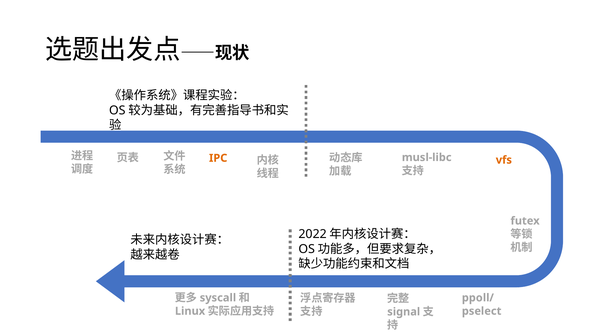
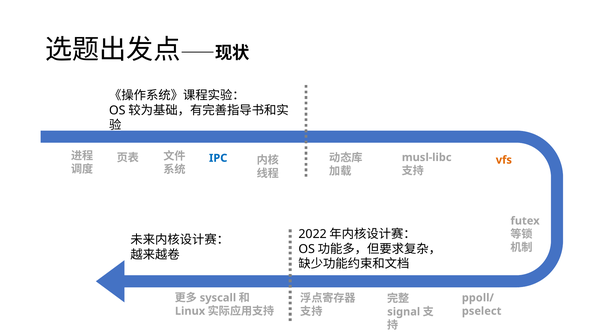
IPC colour: orange -> blue
